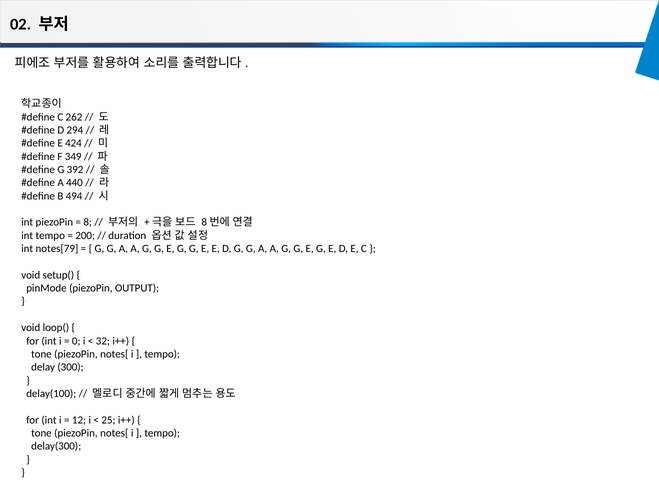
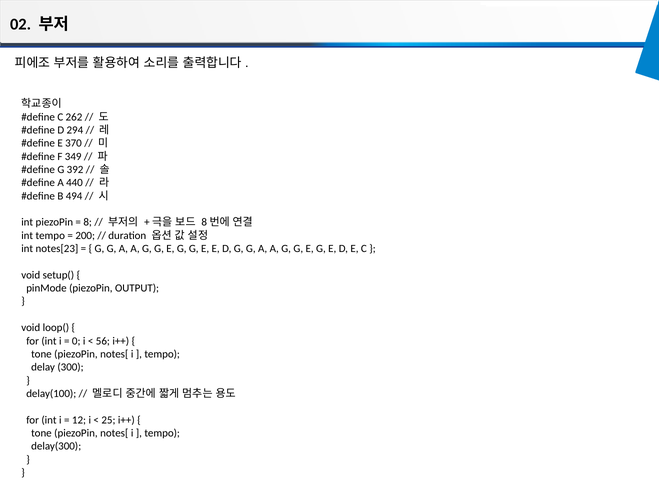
424: 424 -> 370
notes[79: notes[79 -> notes[23
32: 32 -> 56
